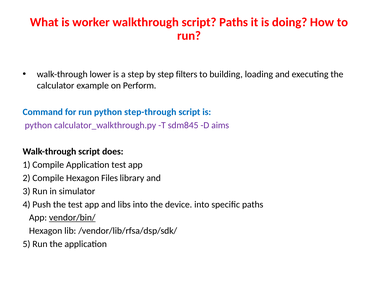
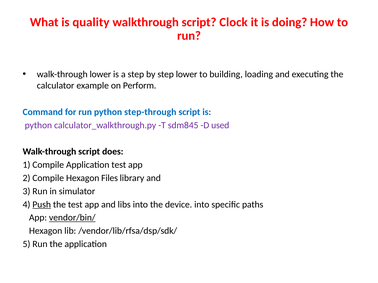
worker: worker -> quality
script Paths: Paths -> Clock
step filters: filters -> lower
aims: aims -> used
Push underline: none -> present
